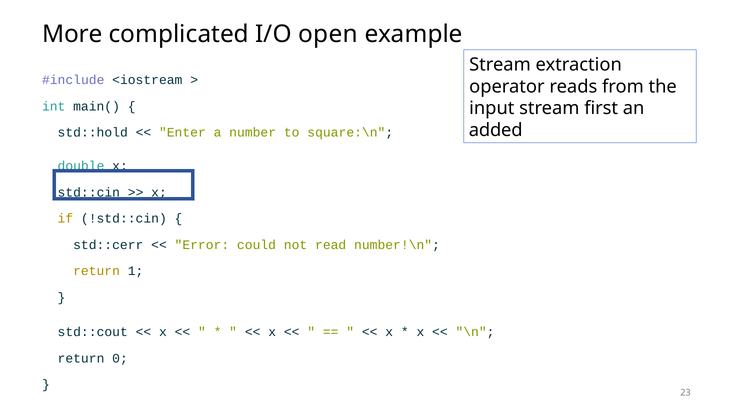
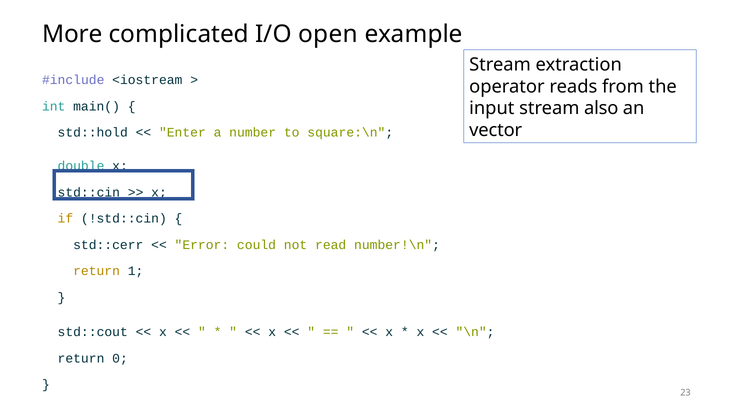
first: first -> also
added: added -> vector
